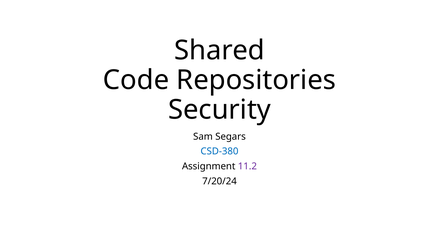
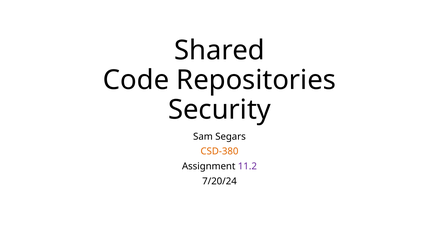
CSD-380 colour: blue -> orange
